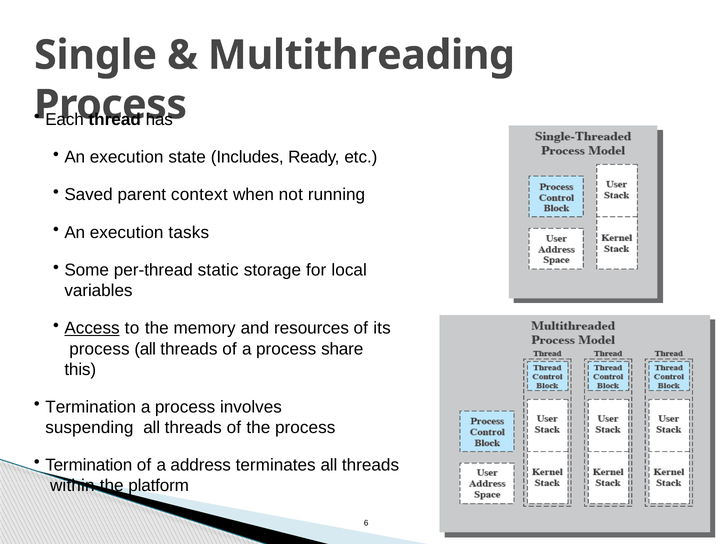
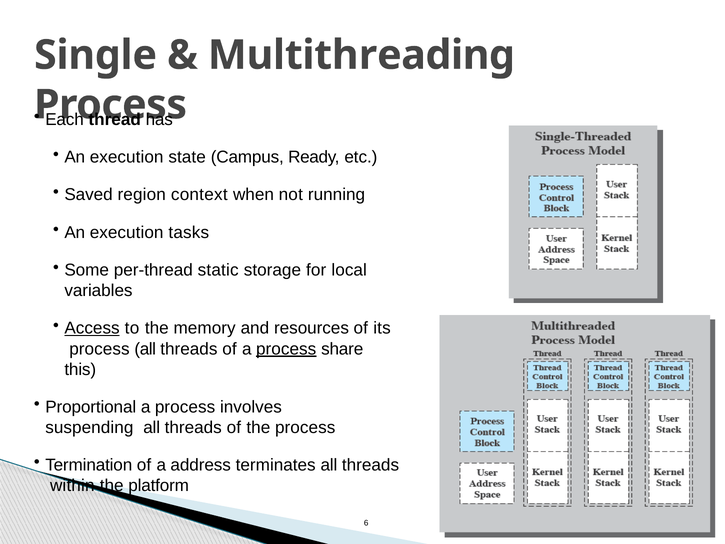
Includes: Includes -> Campus
parent: parent -> region
process at (286, 349) underline: none -> present
Termination at (91, 407): Termination -> Proportional
